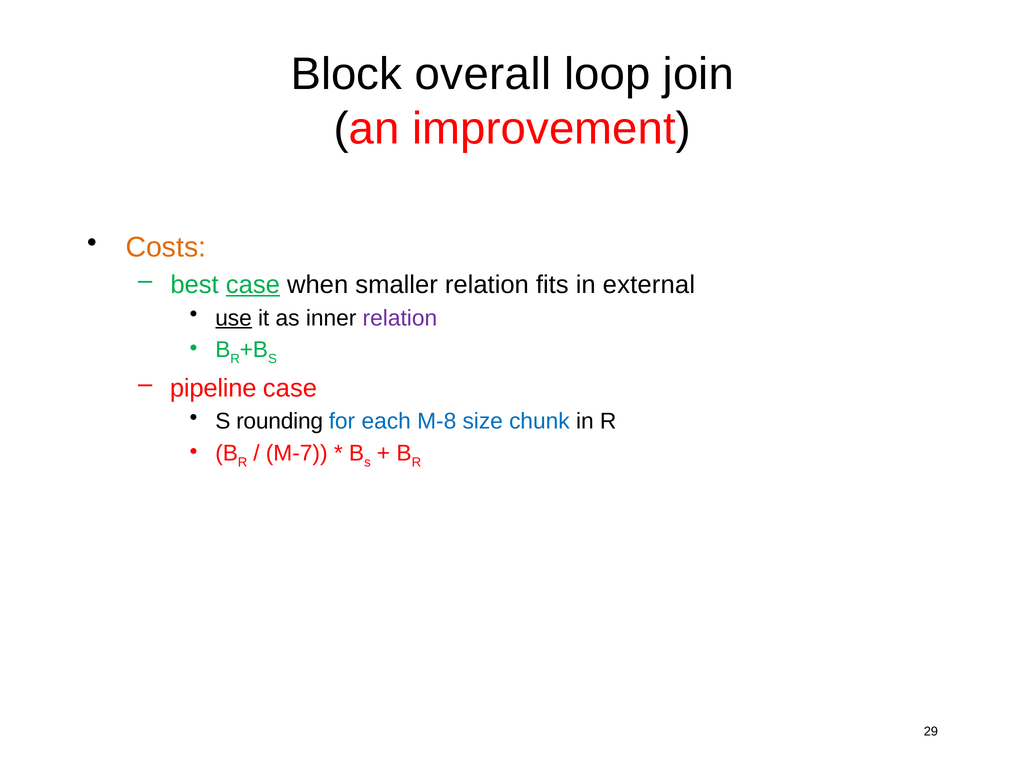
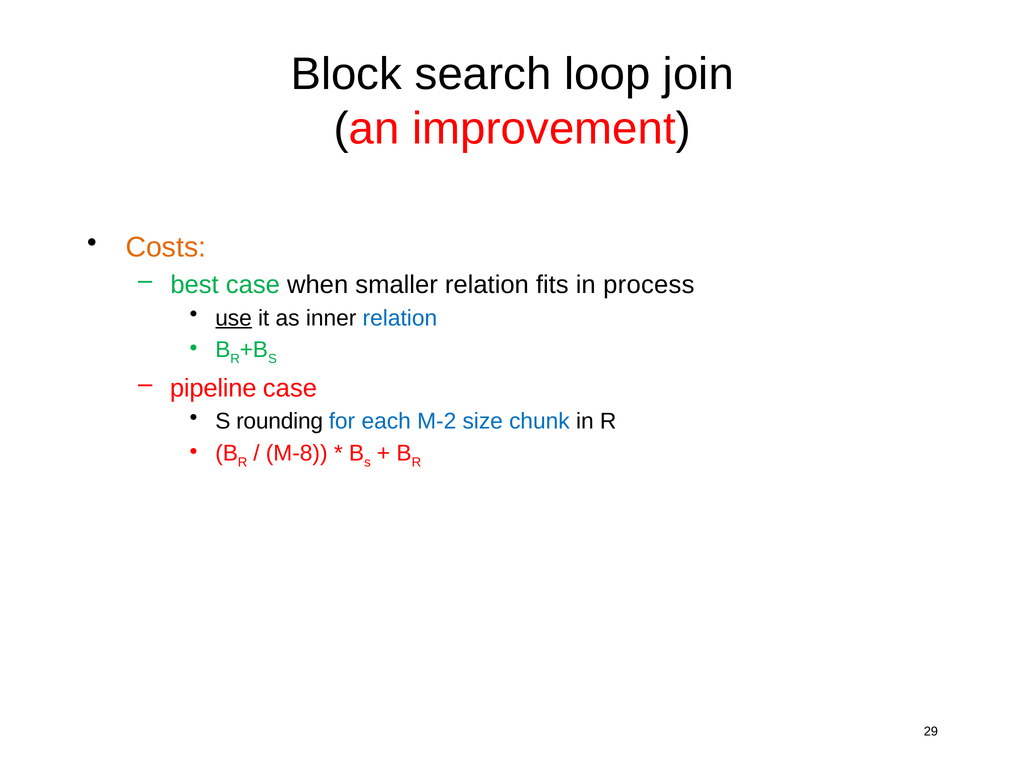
overall: overall -> search
case at (253, 285) underline: present -> none
external: external -> process
relation at (400, 318) colour: purple -> blue
M-8: M-8 -> M-2
M-7: M-7 -> M-8
